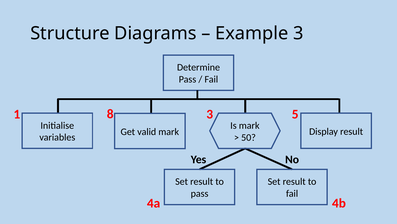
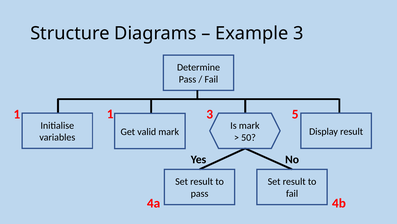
1 8: 8 -> 1
